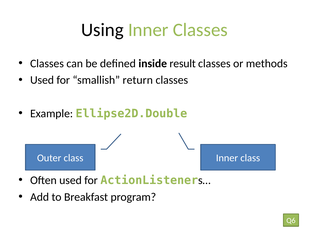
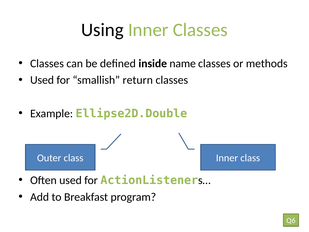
result: result -> name
